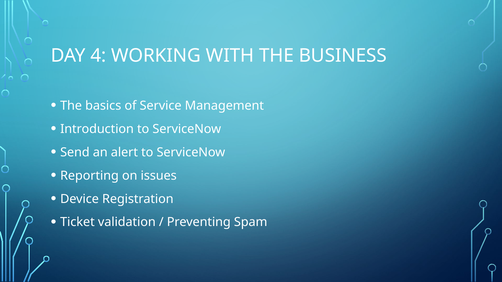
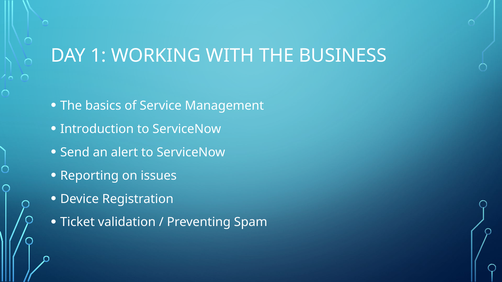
4: 4 -> 1
